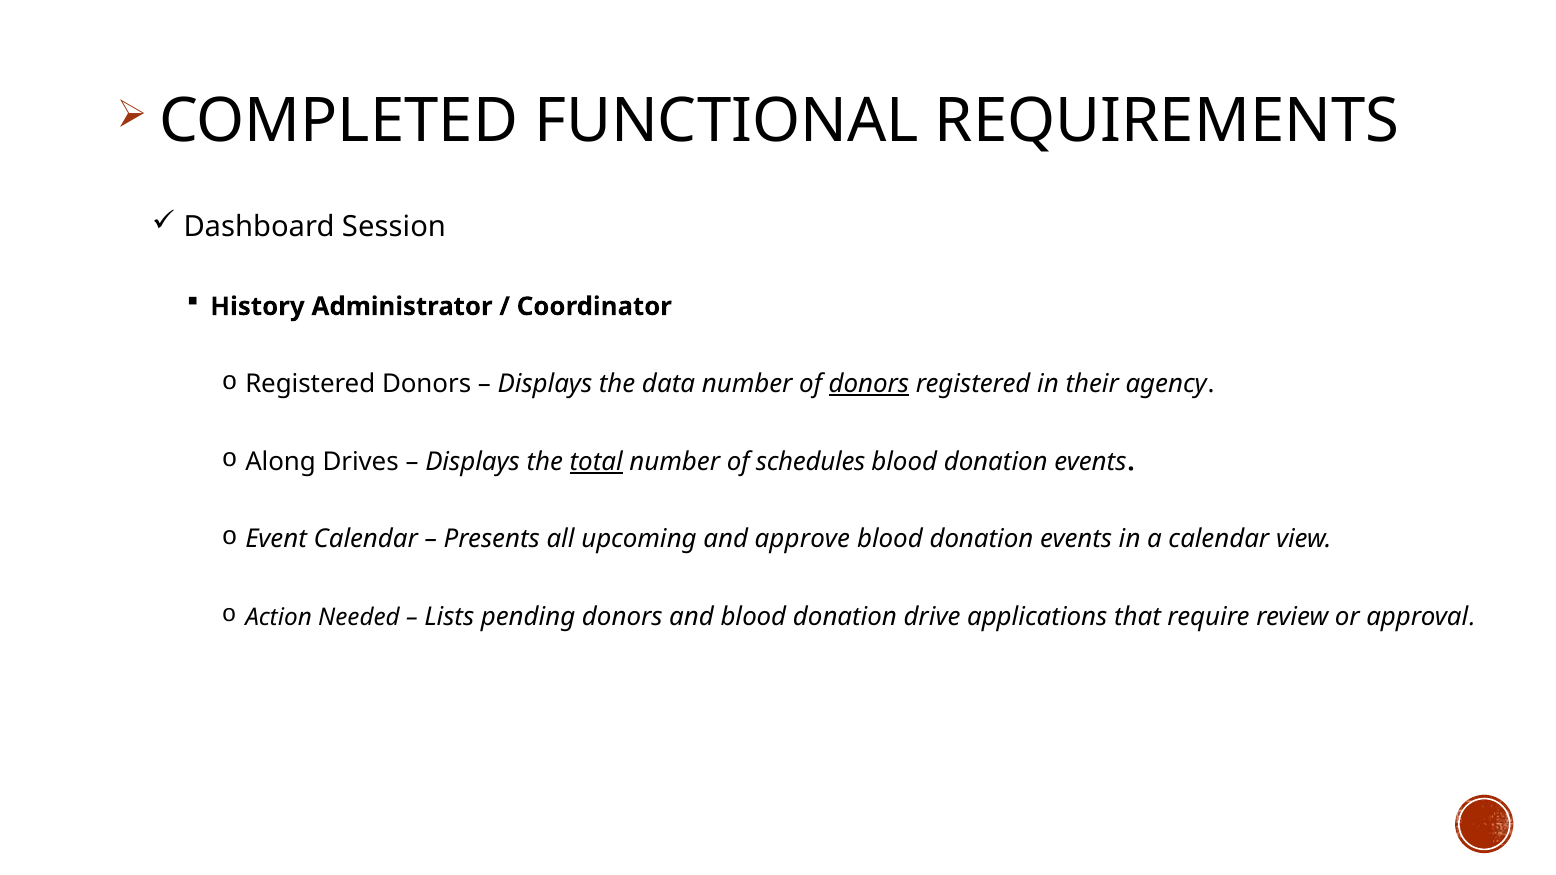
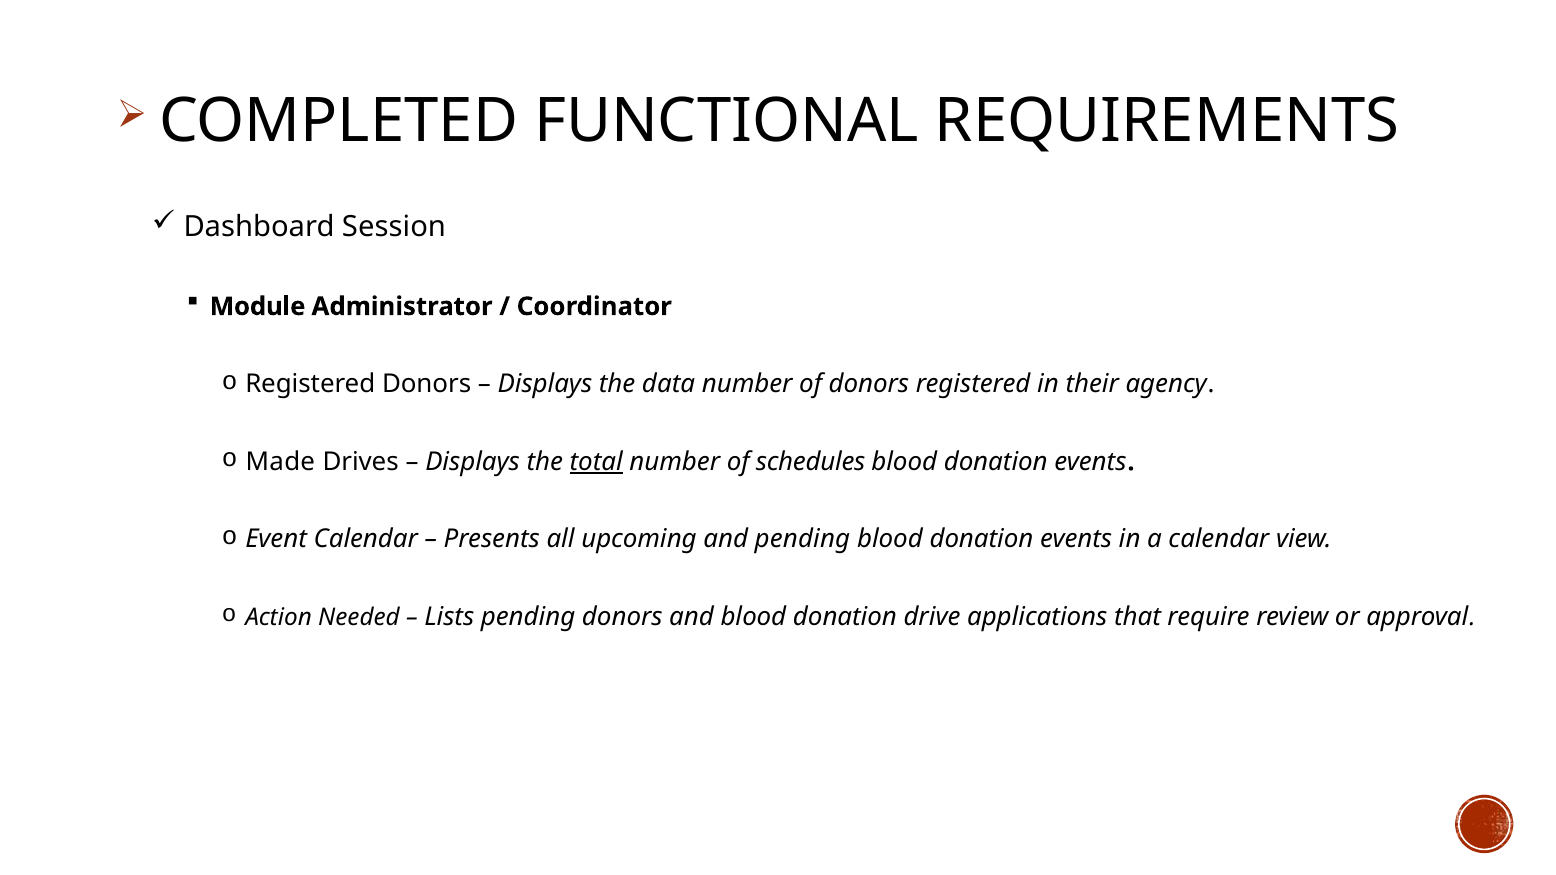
History: History -> Module
donors at (869, 384) underline: present -> none
Along: Along -> Made
and approve: approve -> pending
